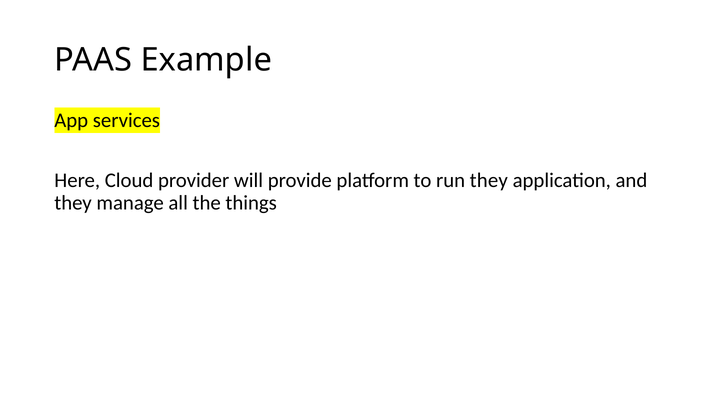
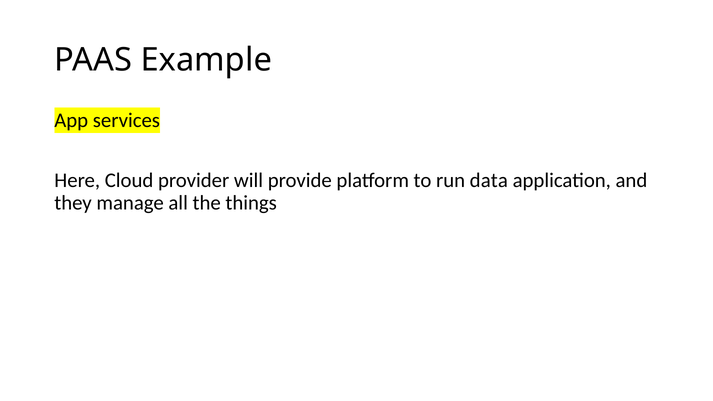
run they: they -> data
